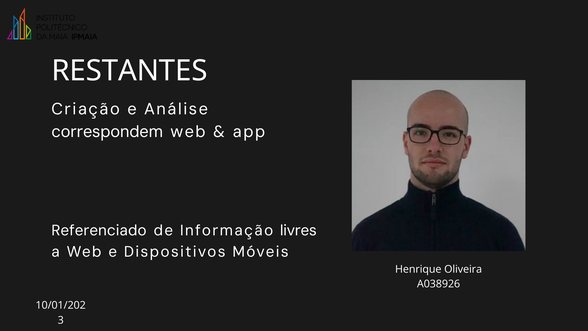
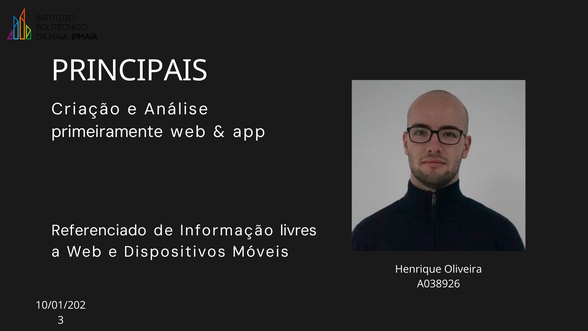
RESTANTES: RESTANTES -> PRINCIPAIS
correspondem: correspondem -> primeiramente
